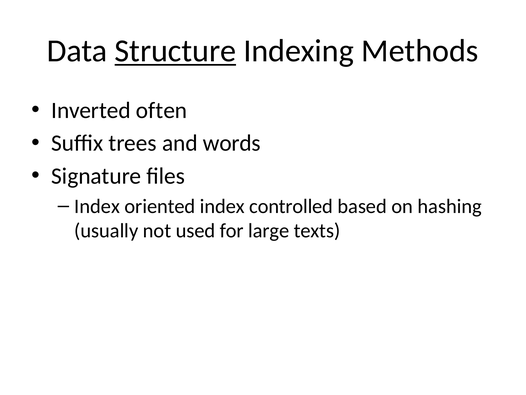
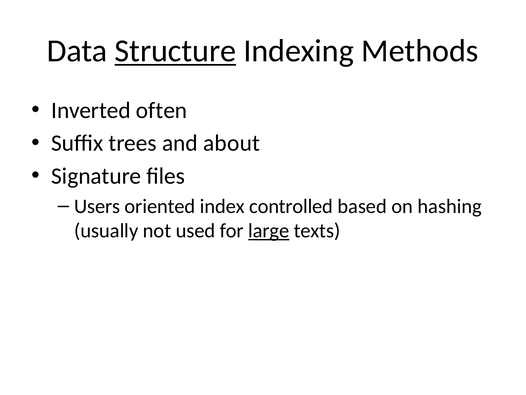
words: words -> about
Index at (97, 206): Index -> Users
large underline: none -> present
